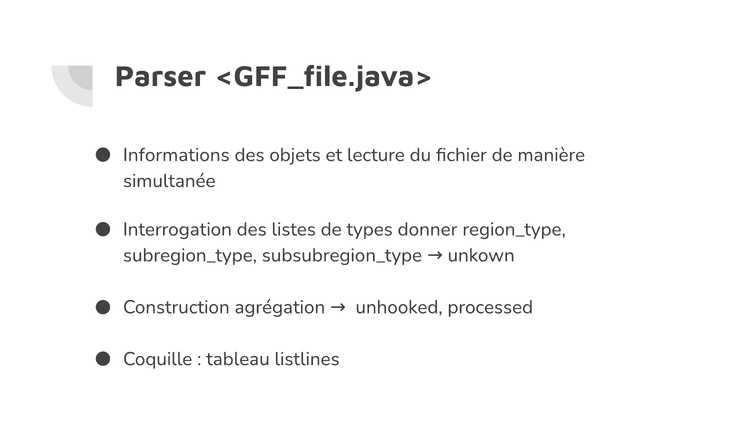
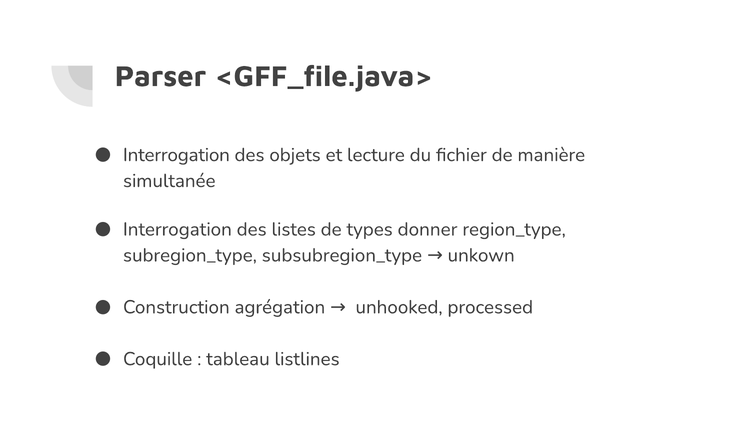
Informations at (176, 155): Informations -> Interrogation
